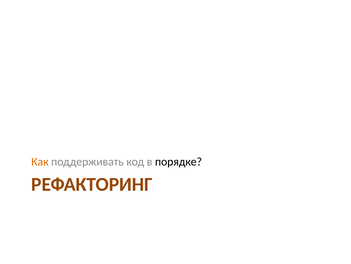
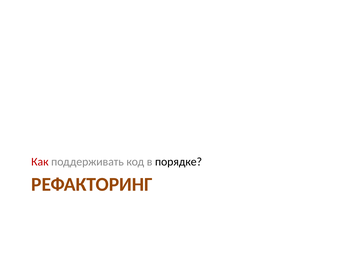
Как colour: orange -> red
